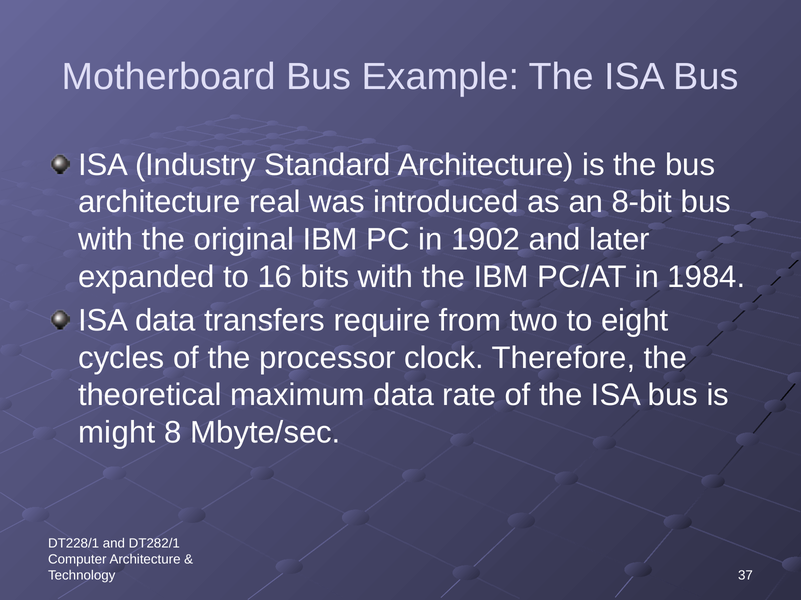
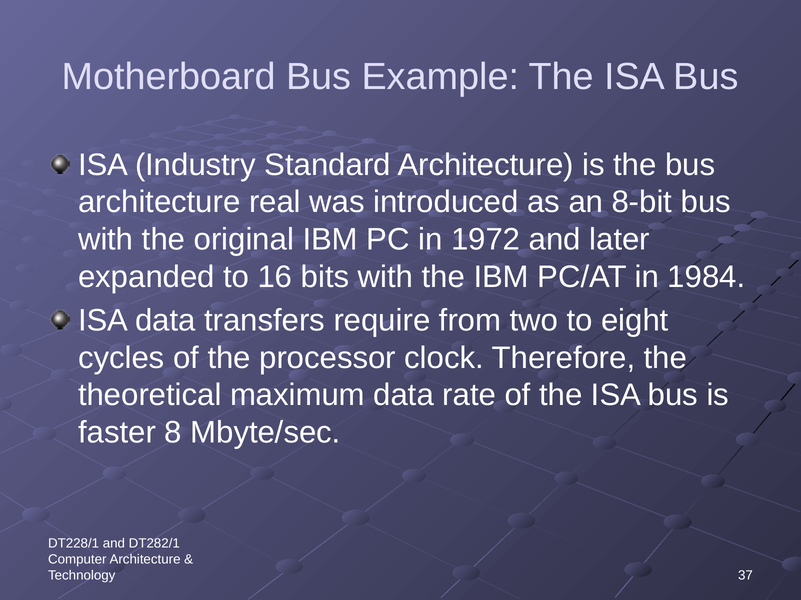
1902: 1902 -> 1972
might: might -> faster
